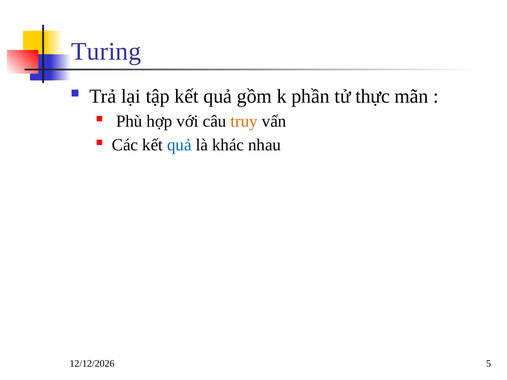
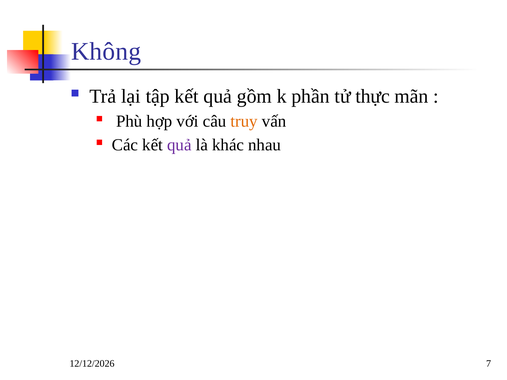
Turing: Turing -> Không
quả at (179, 145) colour: blue -> purple
5: 5 -> 7
